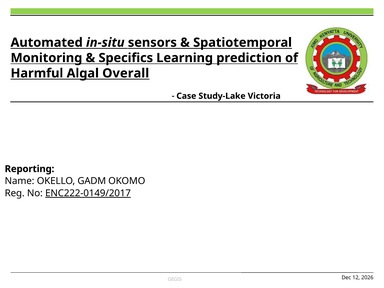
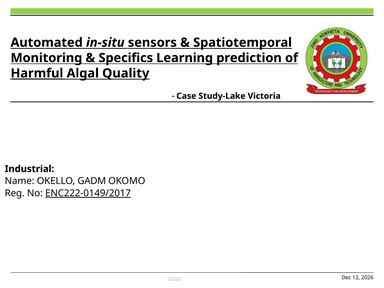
Harmful underline: none -> present
Overall: Overall -> Quality
Reporting: Reporting -> Industrial
